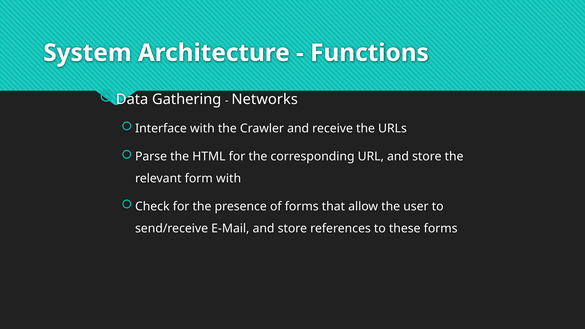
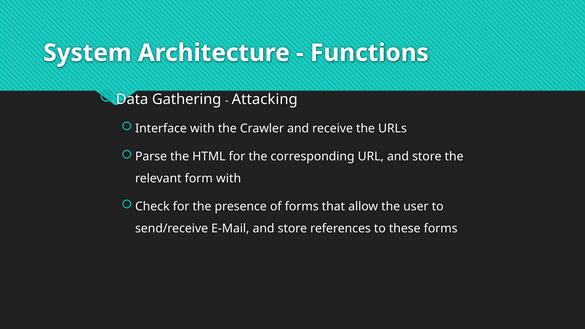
Networks: Networks -> Attacking
